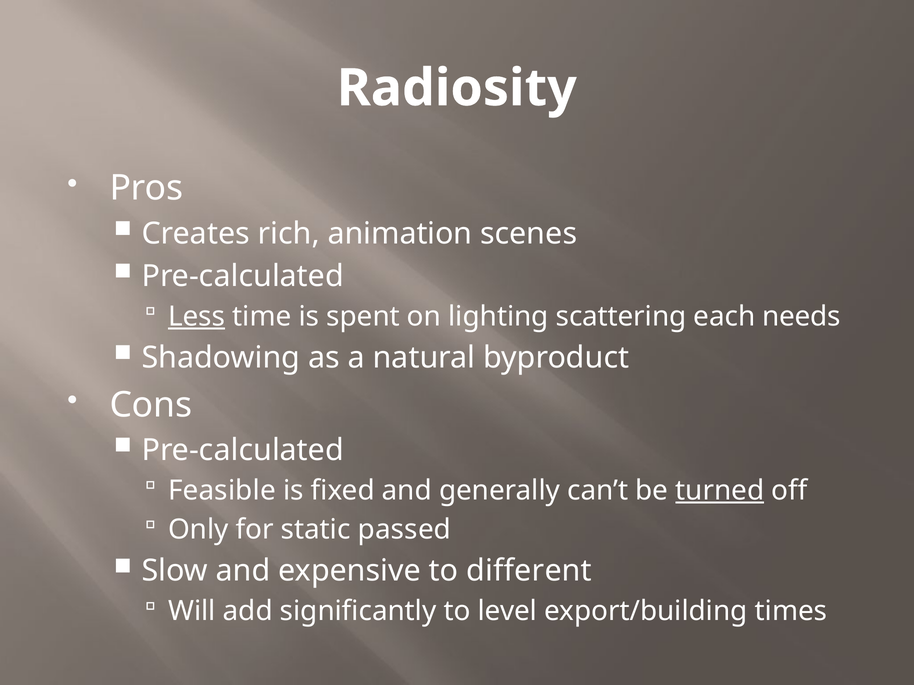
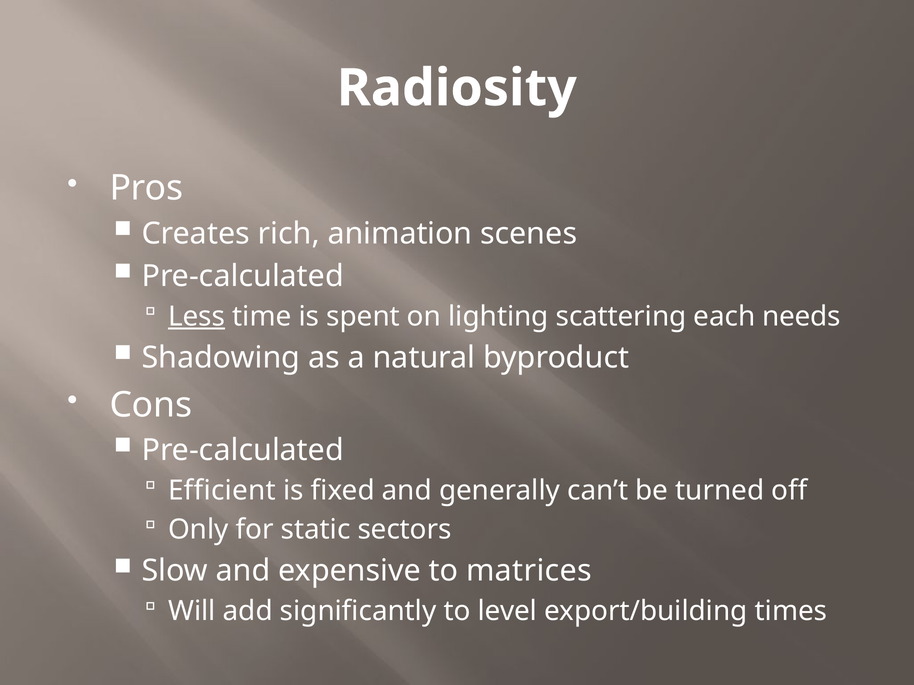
Feasible: Feasible -> Efficient
turned underline: present -> none
passed: passed -> sectors
different: different -> matrices
